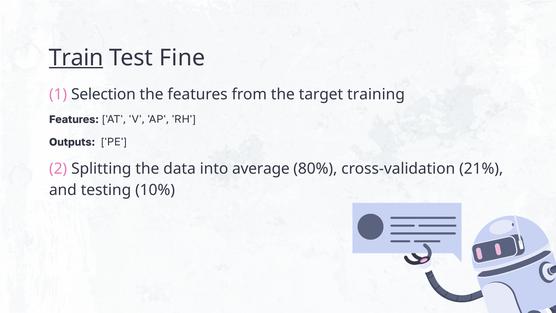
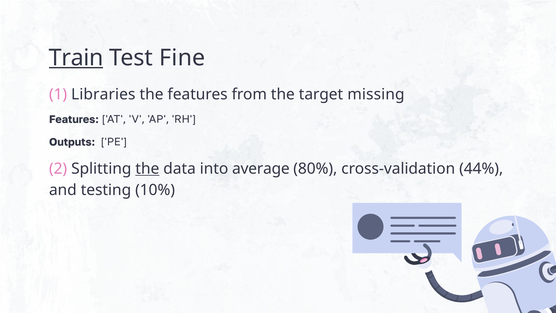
Selection: Selection -> Libraries
training: training -> missing
the at (147, 169) underline: none -> present
21%: 21% -> 44%
